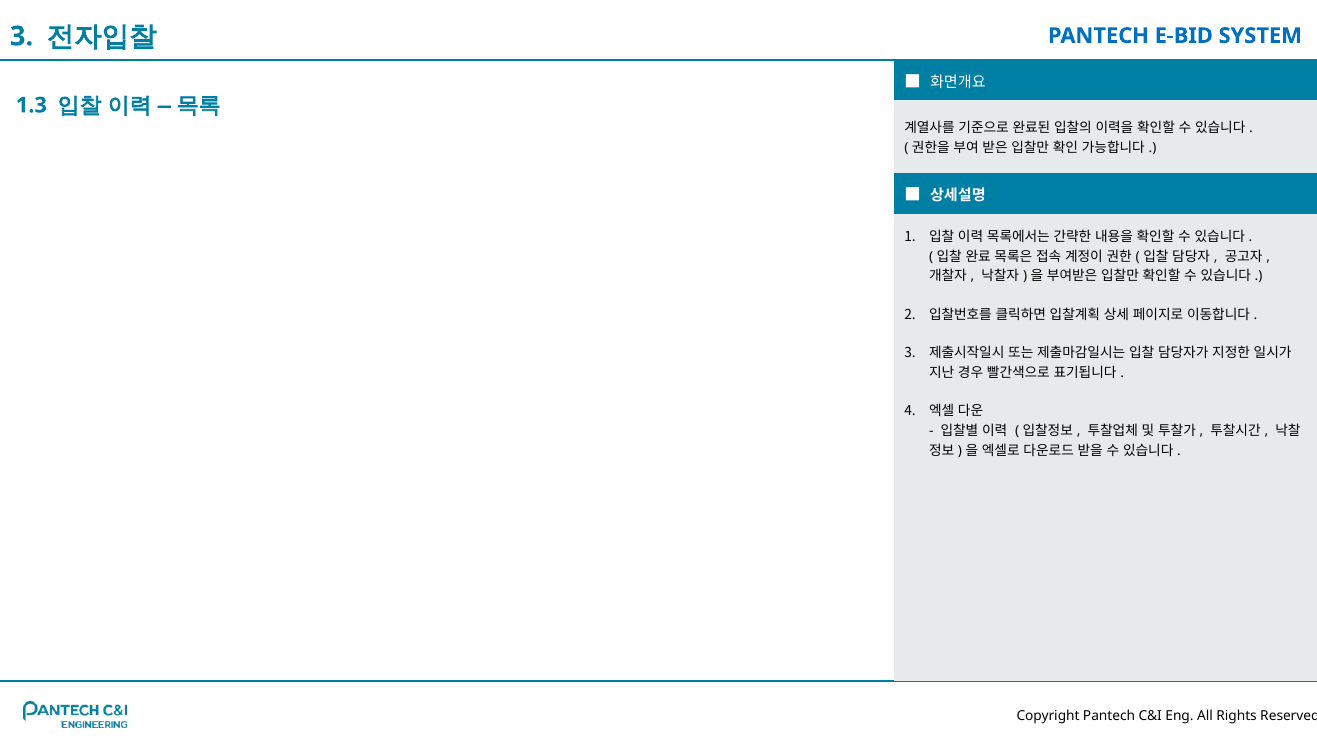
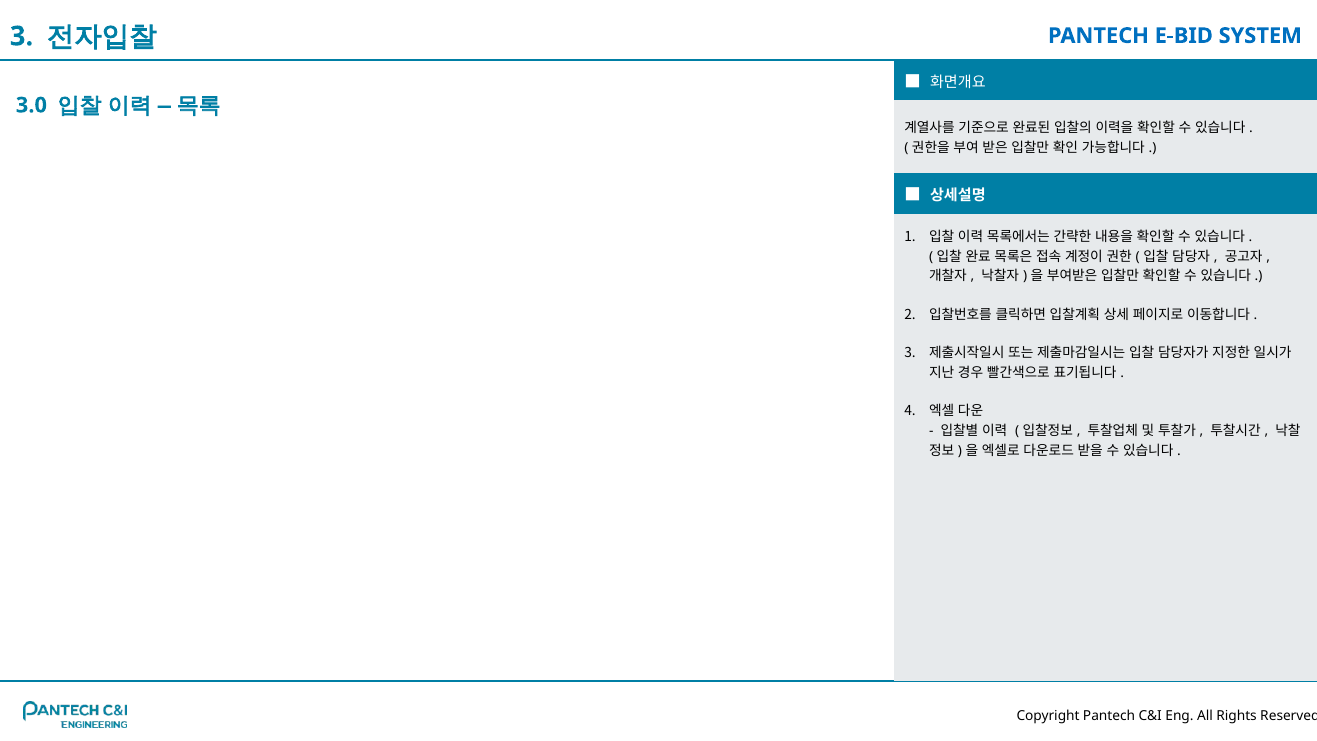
1.3: 1.3 -> 3.0
